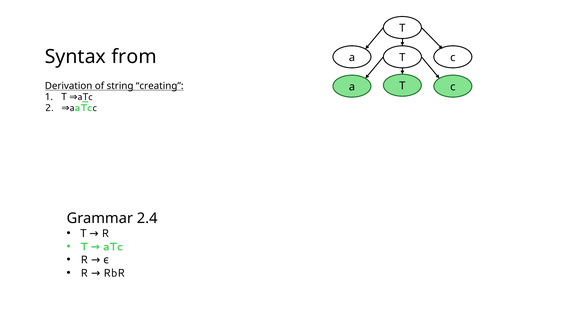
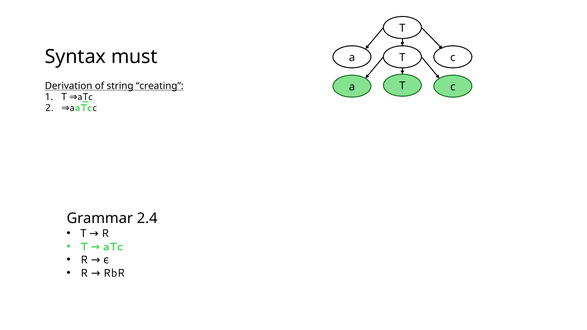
from: from -> must
